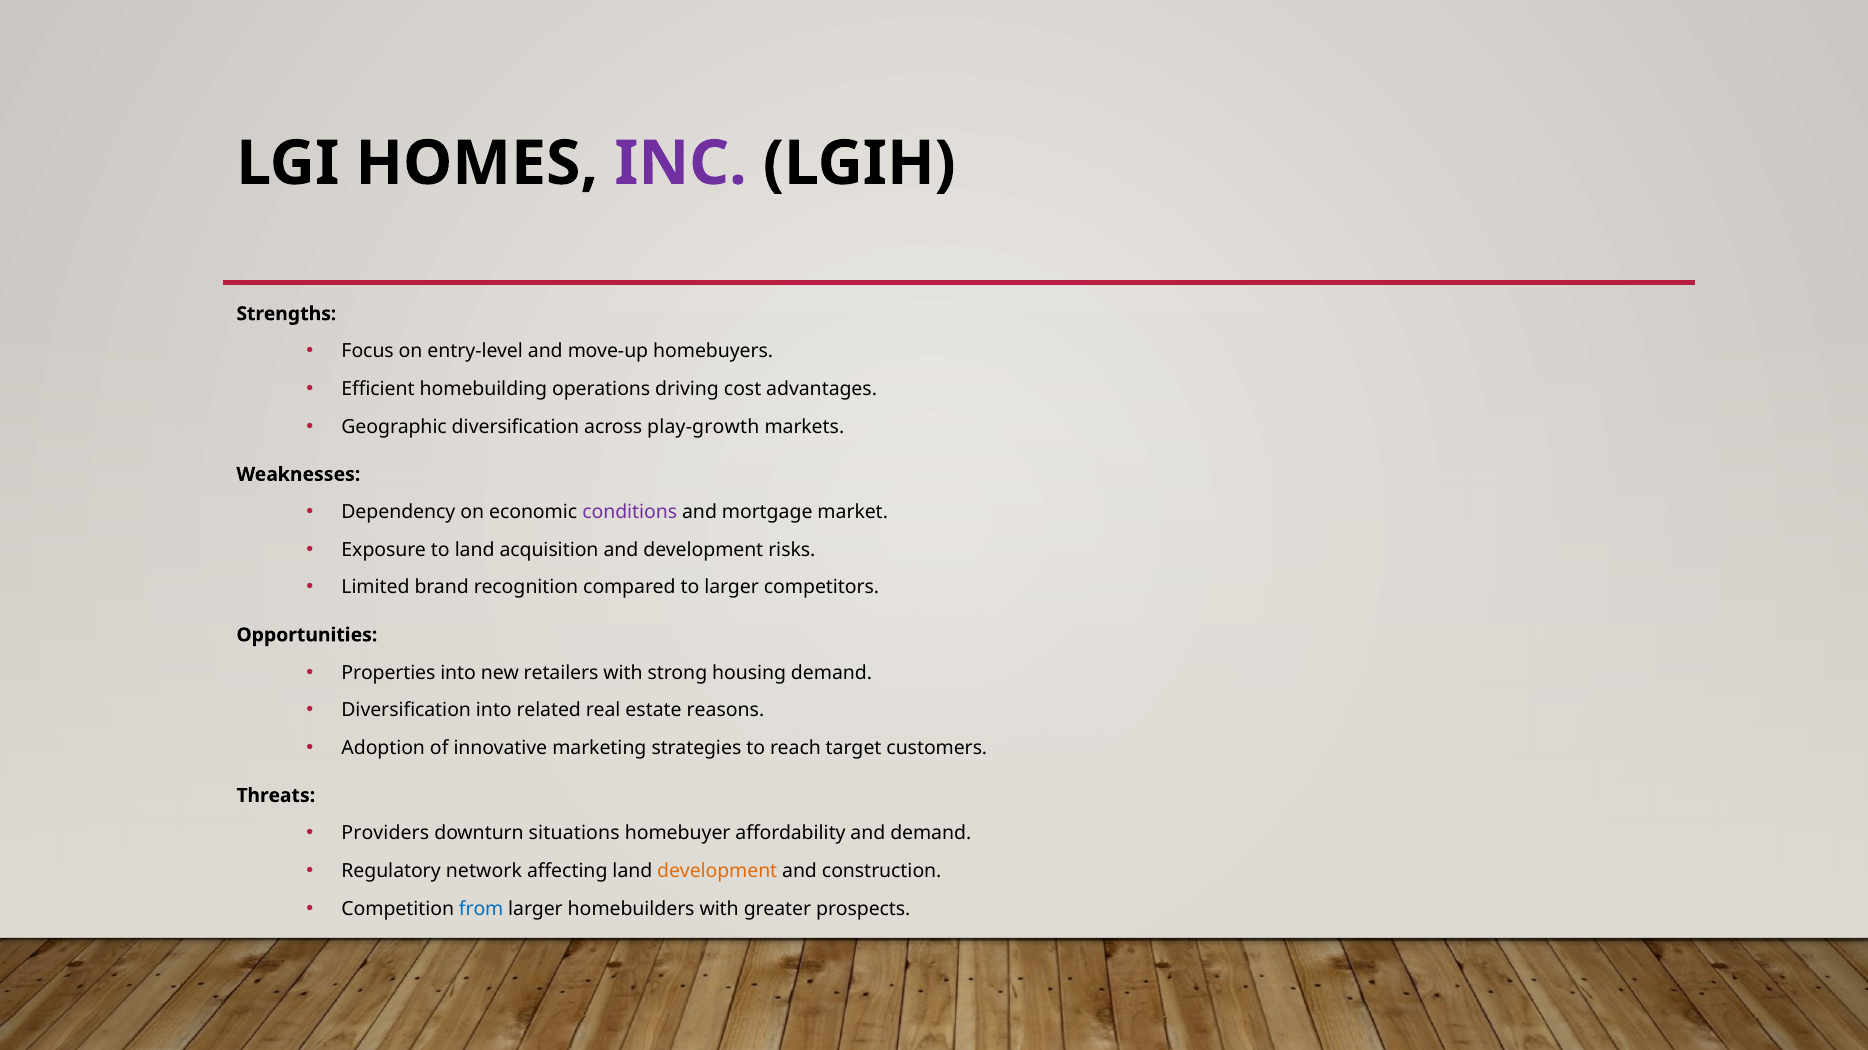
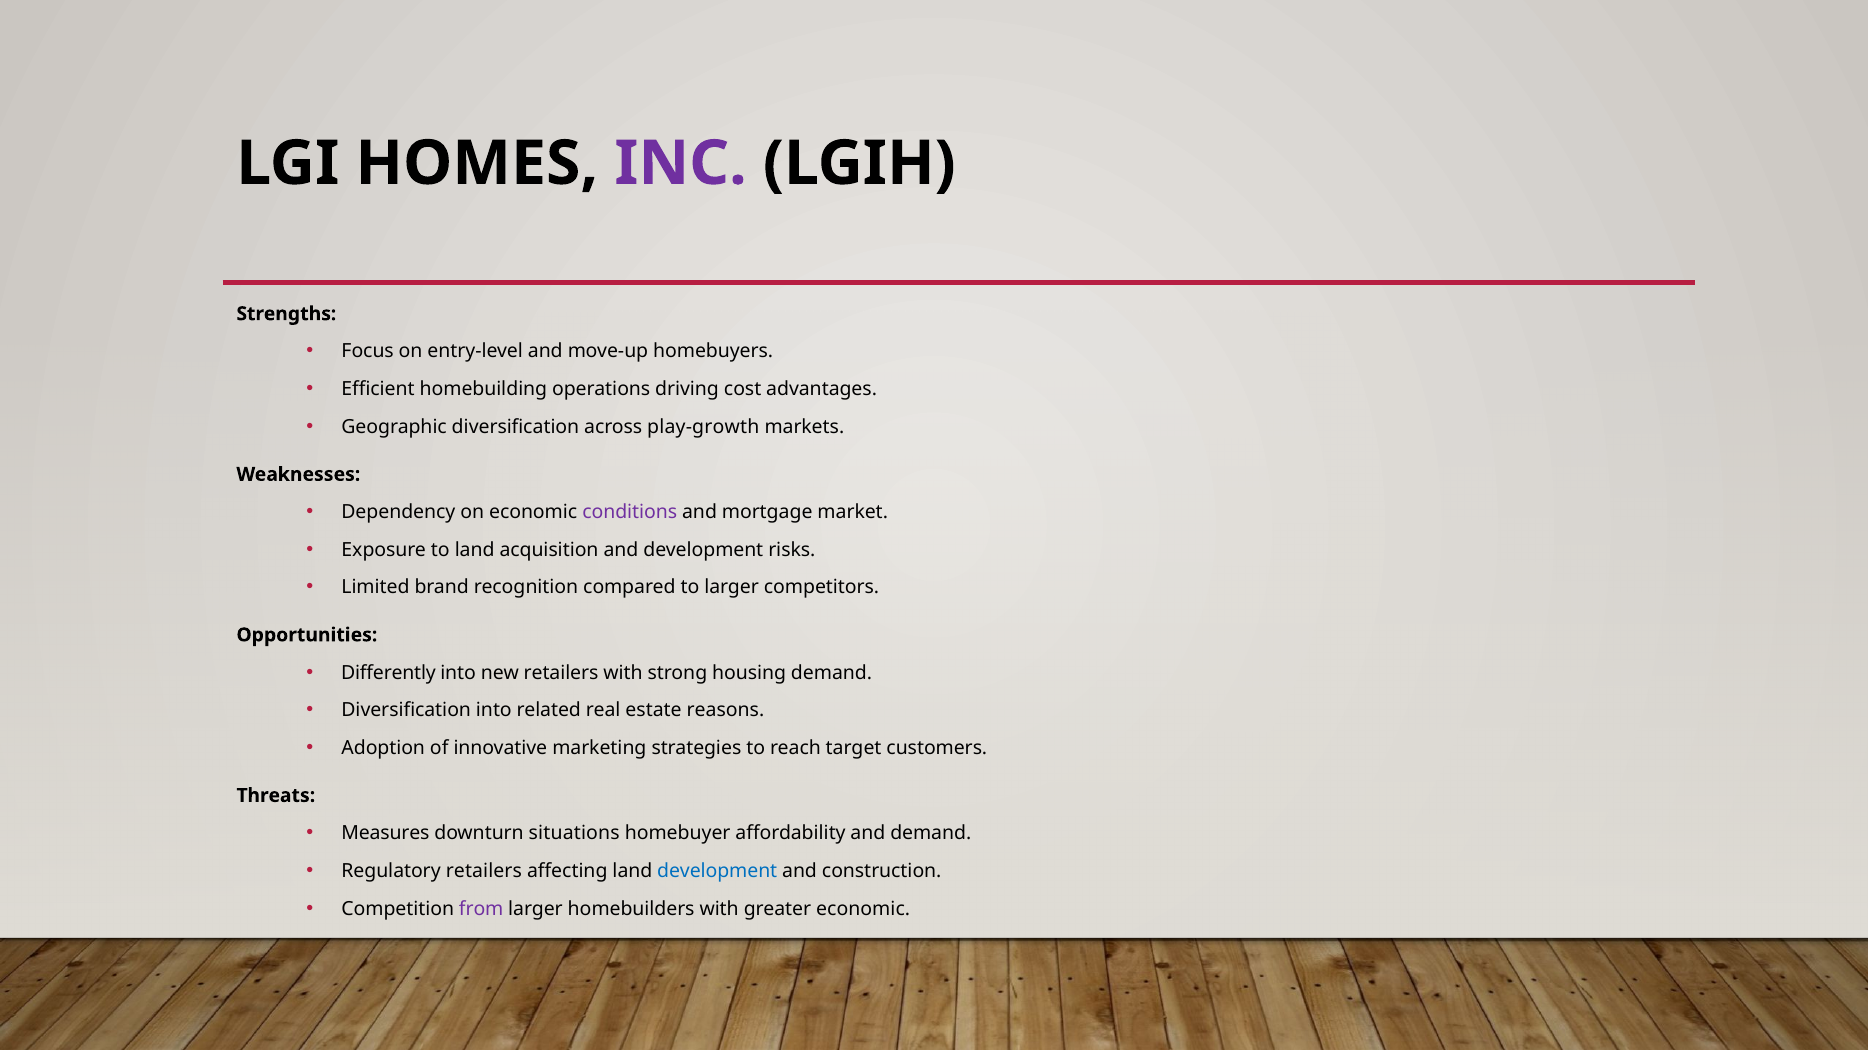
Properties: Properties -> Differently
Providers: Providers -> Measures
Regulatory network: network -> retailers
development at (717, 872) colour: orange -> blue
from colour: blue -> purple
greater prospects: prospects -> economic
